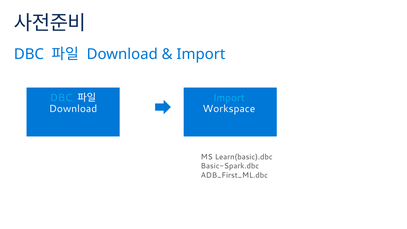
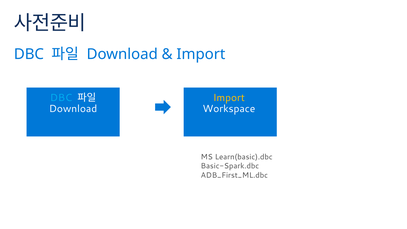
Import at (229, 98) colour: light blue -> yellow
